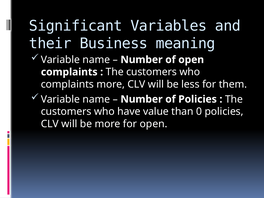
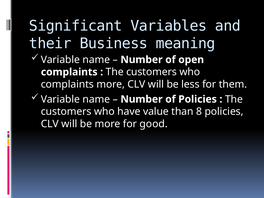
0: 0 -> 8
for open: open -> good
